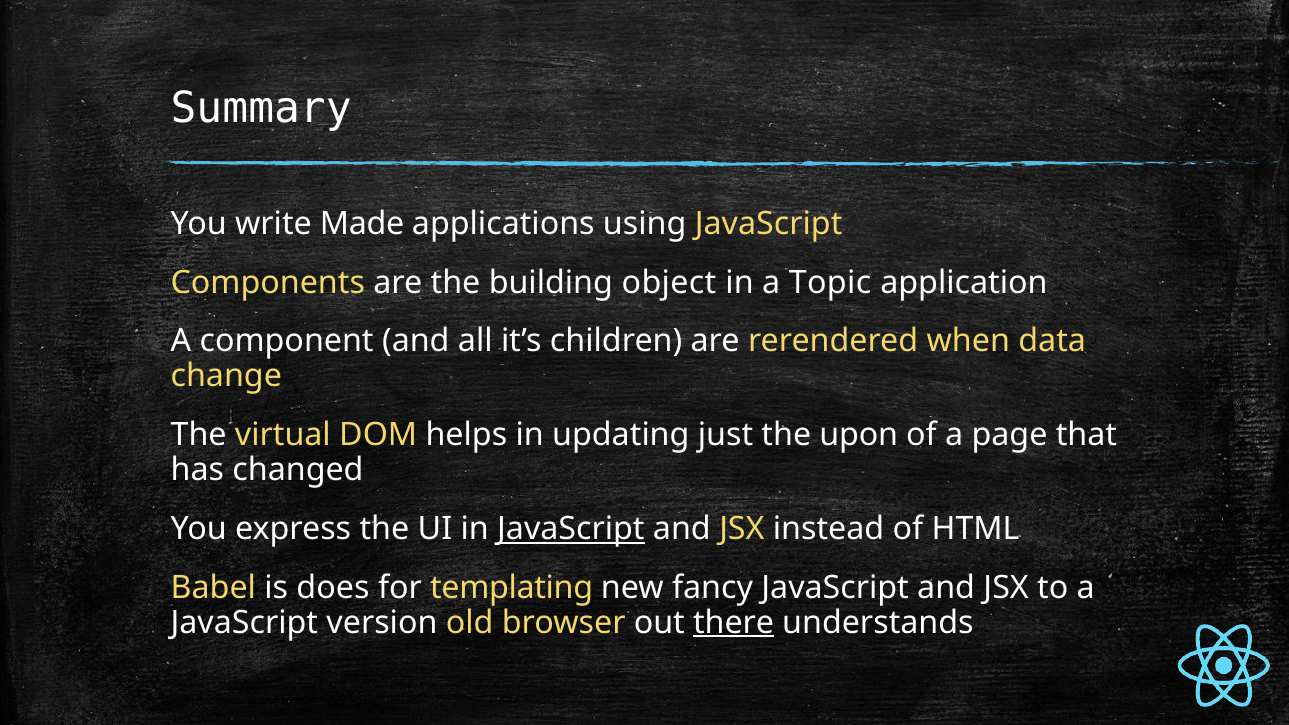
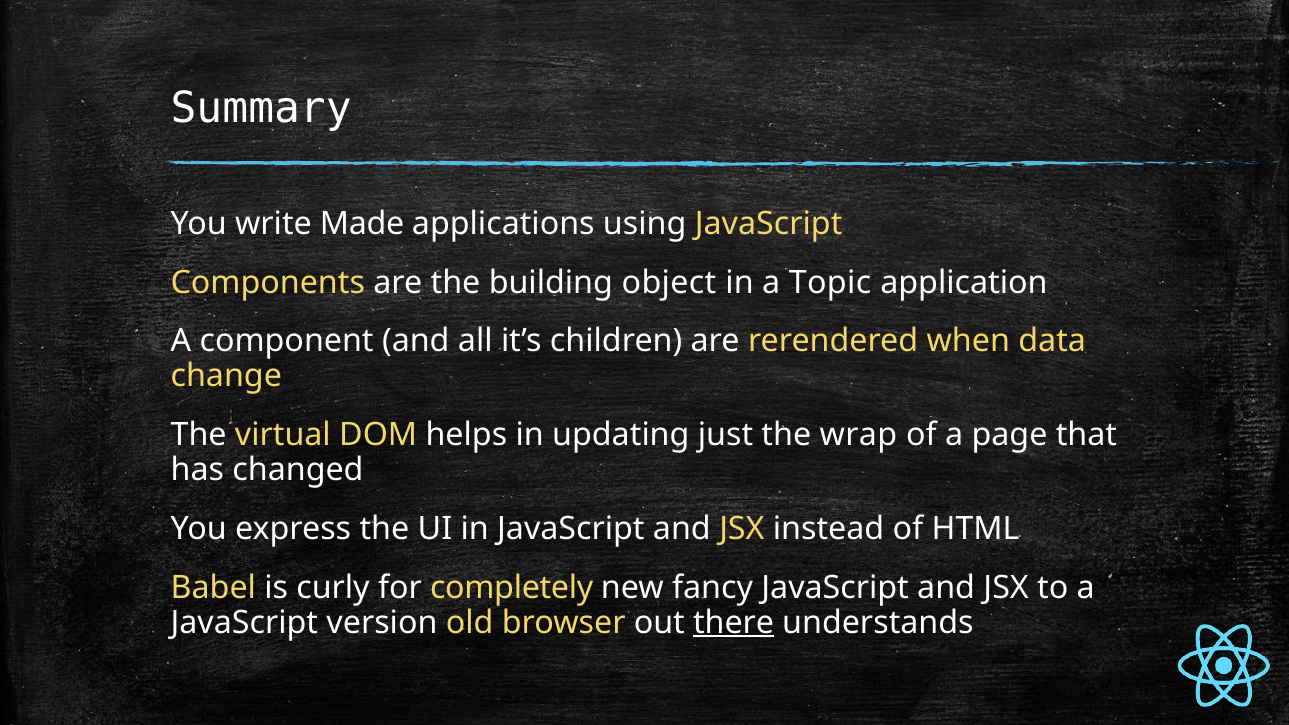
upon: upon -> wrap
JavaScript at (571, 529) underline: present -> none
does: does -> curly
templating: templating -> completely
